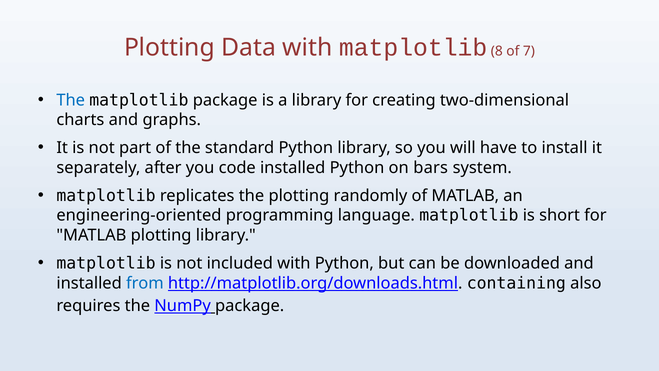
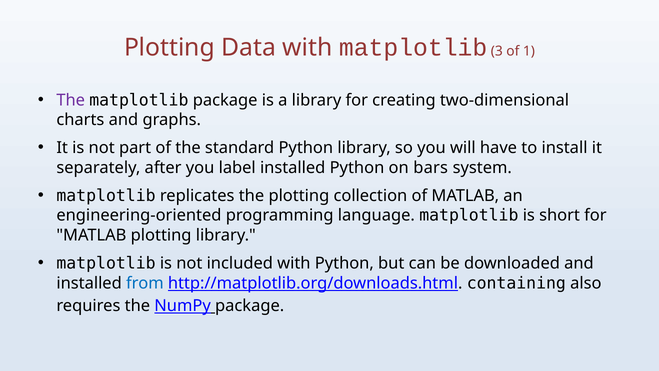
8: 8 -> 3
7: 7 -> 1
The at (71, 100) colour: blue -> purple
code: code -> label
randomly: randomly -> collection
